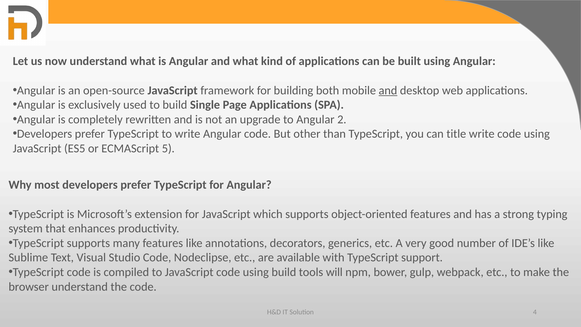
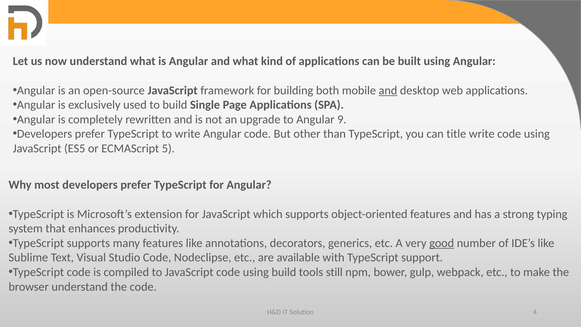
2: 2 -> 9
good underline: none -> present
will: will -> still
